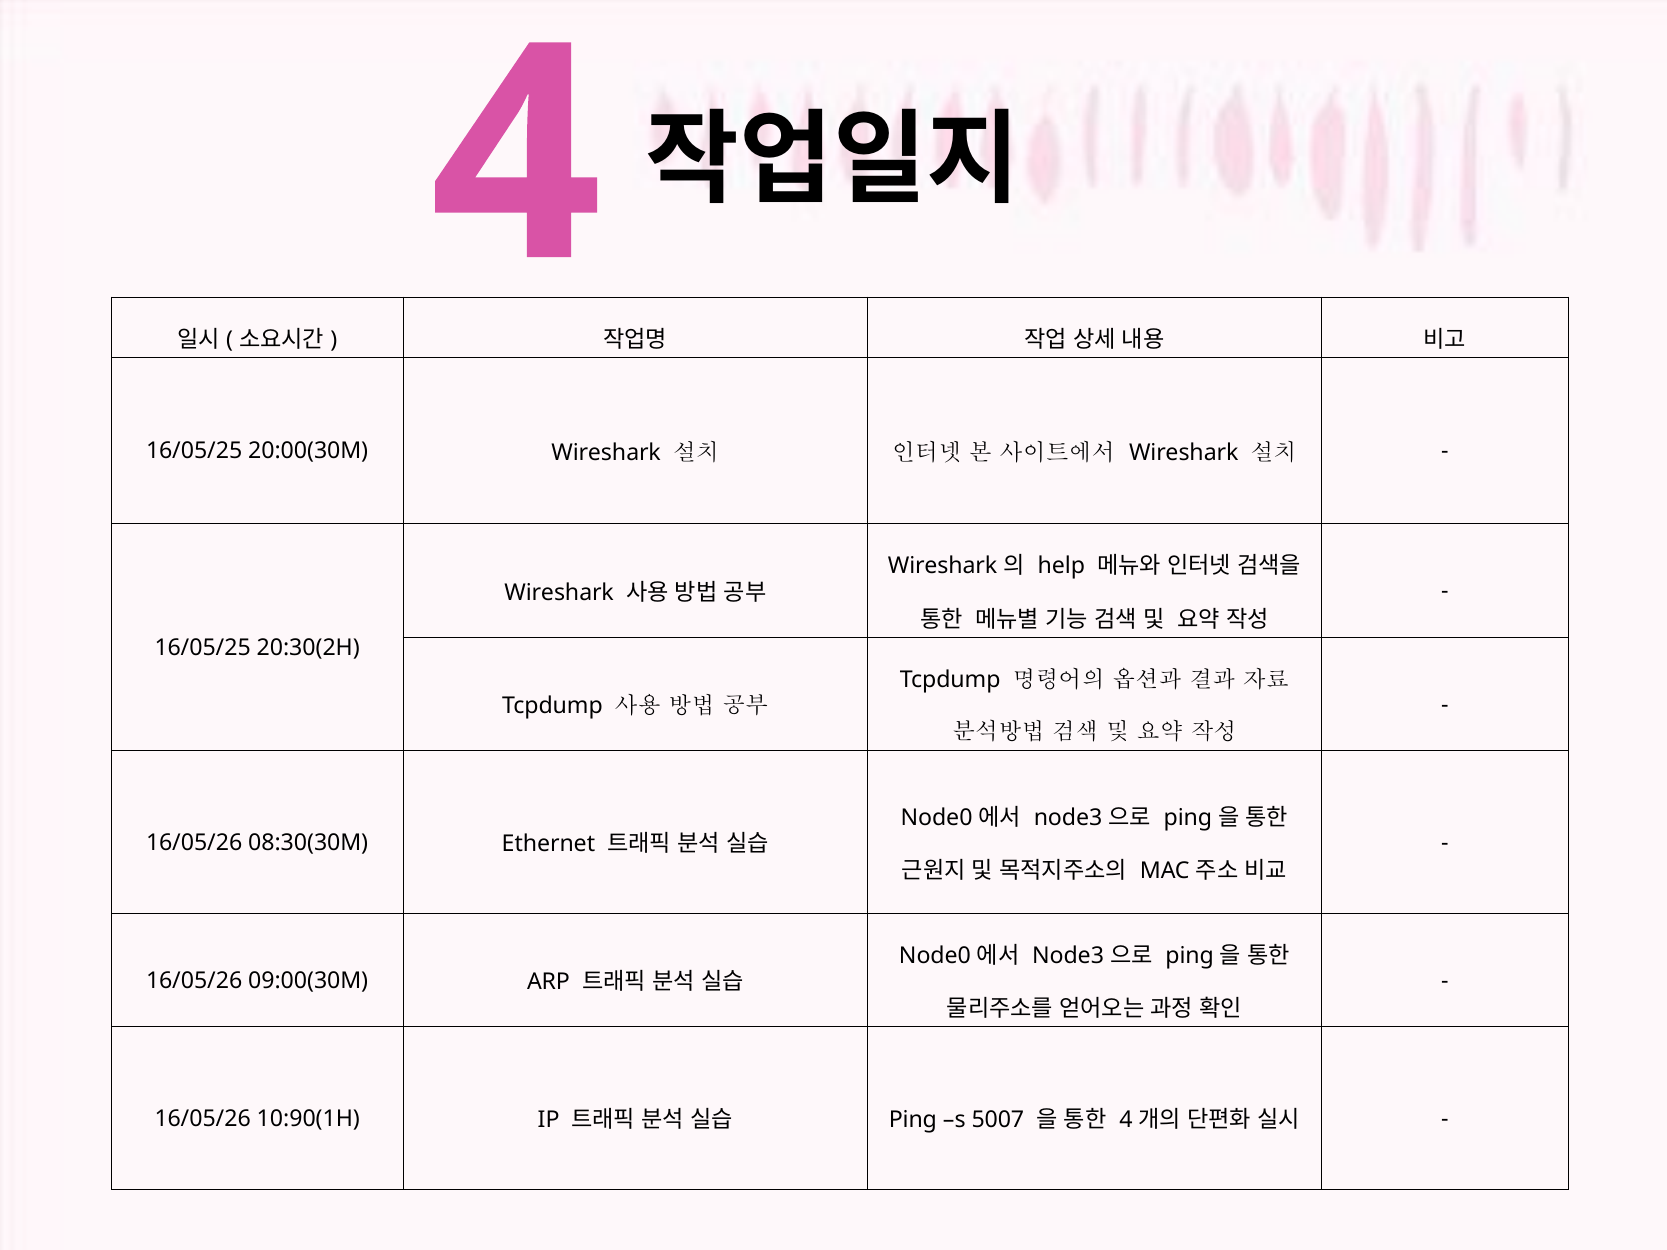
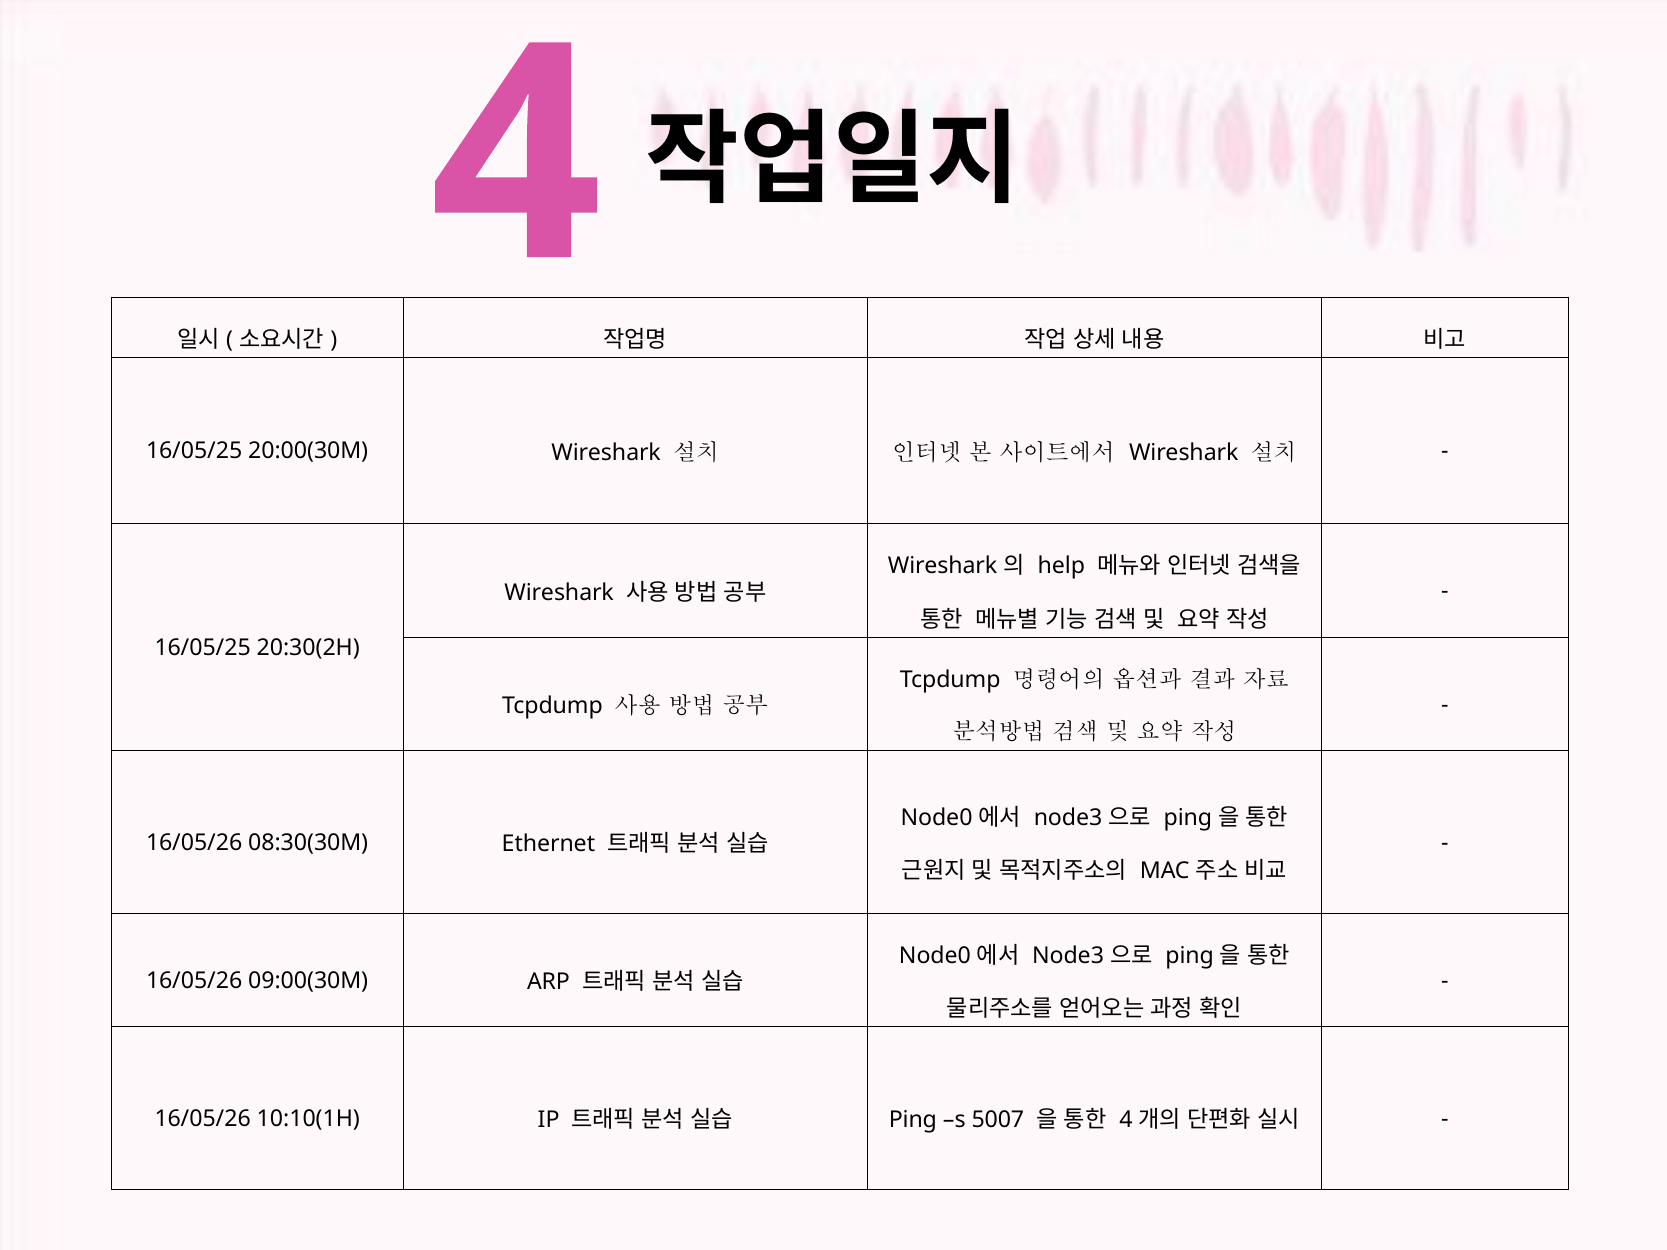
10:90(1H: 10:90(1H -> 10:10(1H
